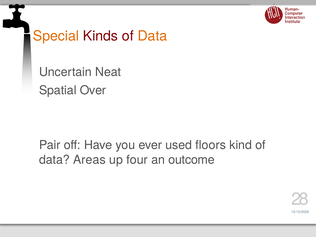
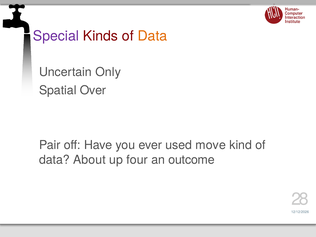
Special colour: orange -> purple
Neat: Neat -> Only
floors: floors -> move
Areas: Areas -> About
